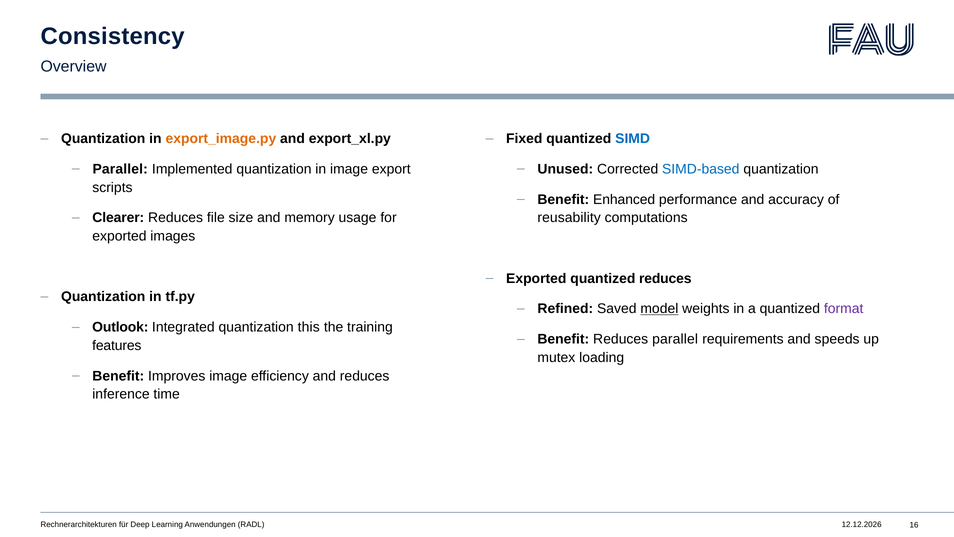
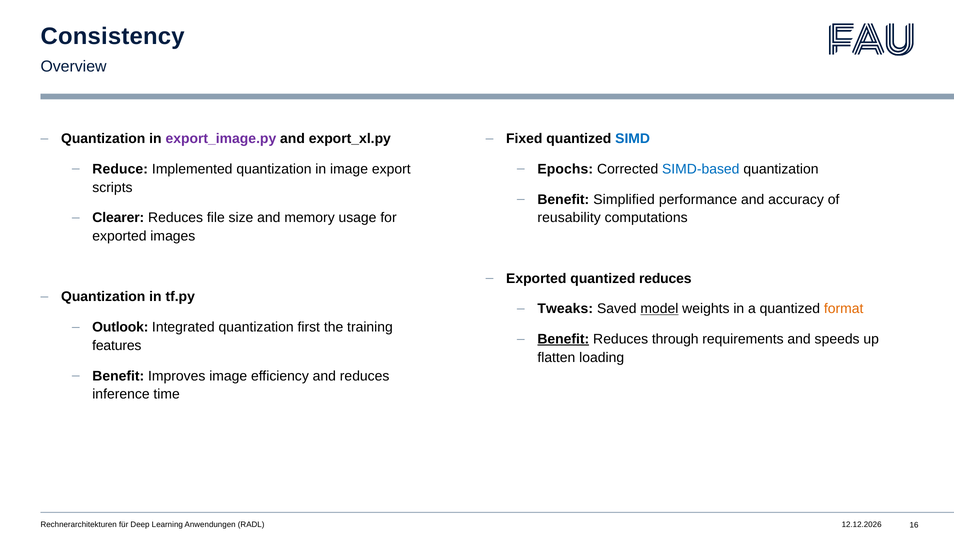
export_image.py colour: orange -> purple
Parallel at (120, 169): Parallel -> Reduce
Unused: Unused -> Epochs
Enhanced: Enhanced -> Simplified
Refined: Refined -> Tweaks
format colour: purple -> orange
this: this -> first
Benefit at (563, 339) underline: none -> present
Reduces parallel: parallel -> through
mutex: mutex -> flatten
